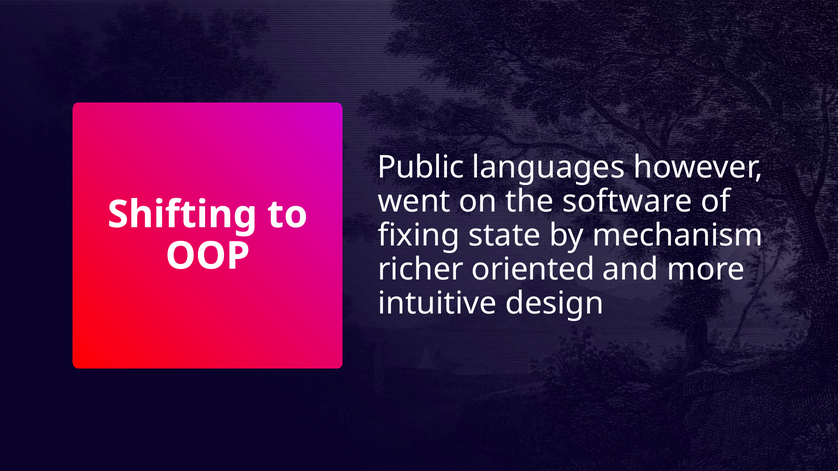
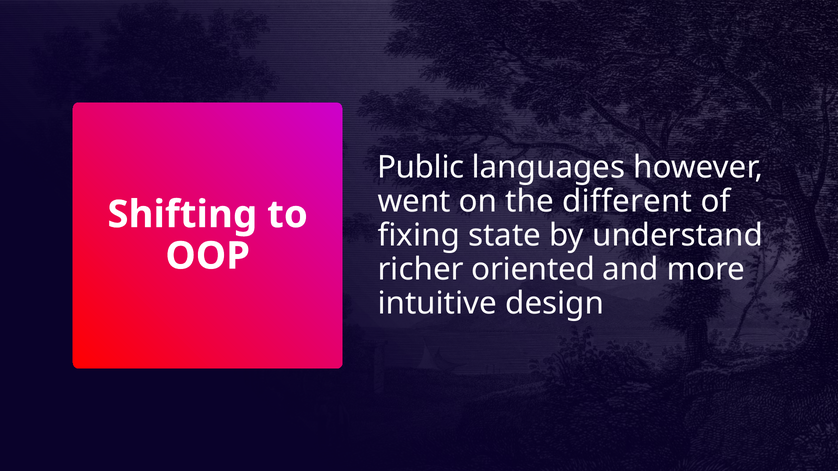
software: software -> different
mechanism: mechanism -> understand
